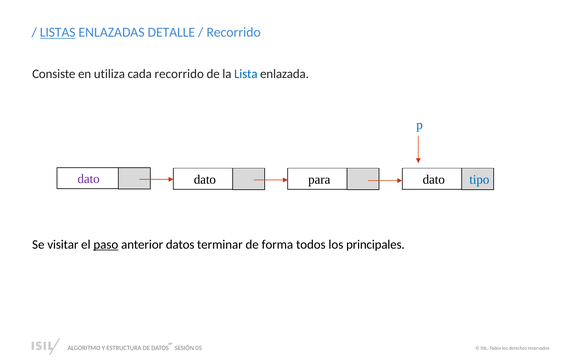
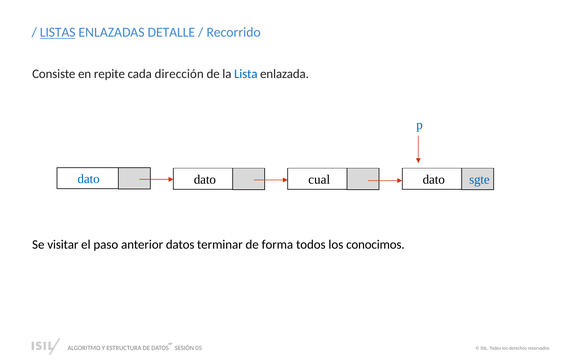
utiliza: utiliza -> repite
cada recorrido: recorrido -> dirección
dato at (89, 179) colour: purple -> blue
para: para -> cual
tipo: tipo -> sgte
paso underline: present -> none
principales: principales -> conocimos
